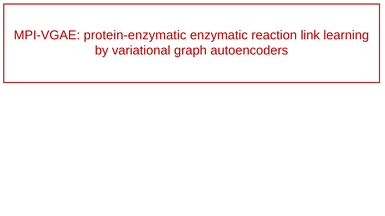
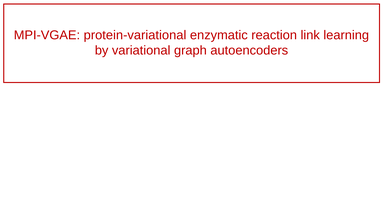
protein-enzymatic: protein-enzymatic -> protein-variational
